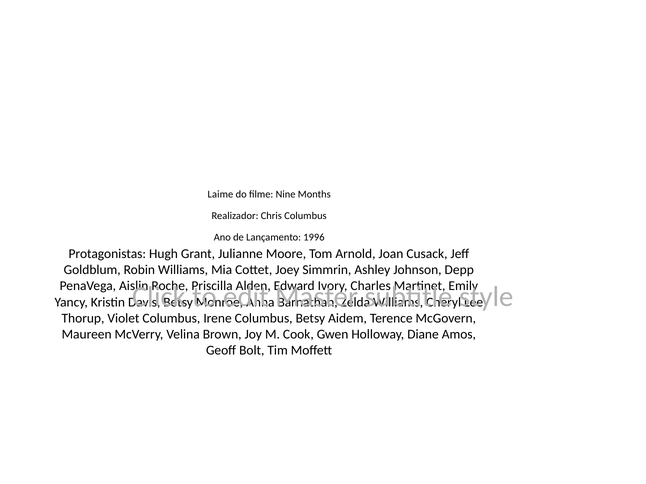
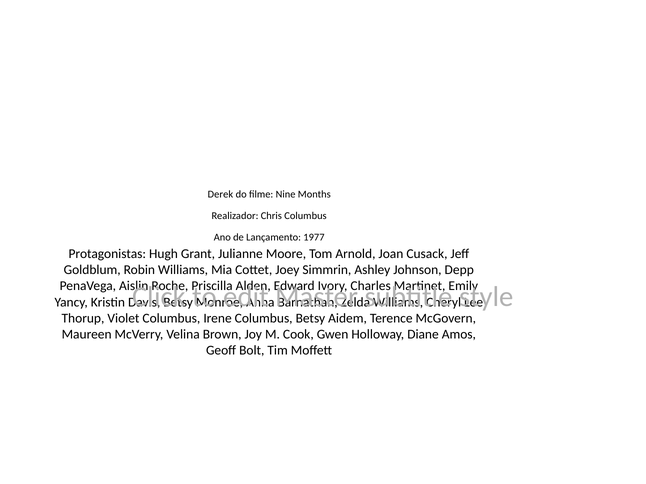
Laime: Laime -> Derek
1996: 1996 -> 1977
